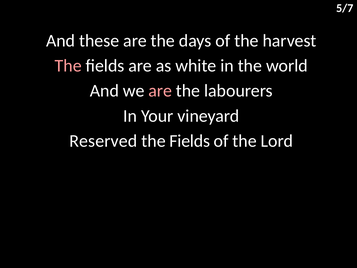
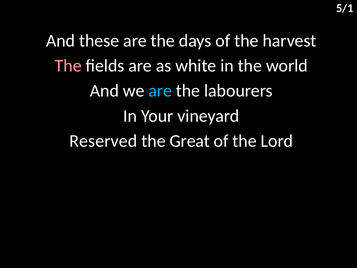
5/7: 5/7 -> 5/1
are at (160, 91) colour: pink -> light blue
Fields at (190, 141): Fields -> Great
